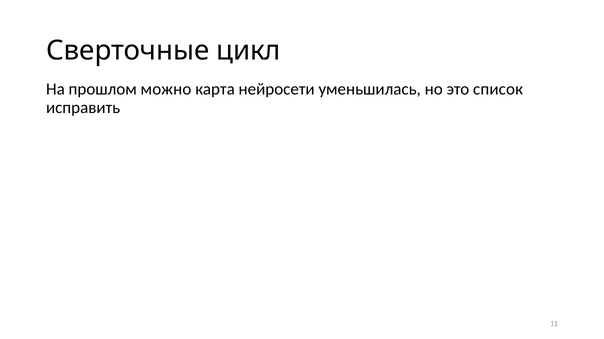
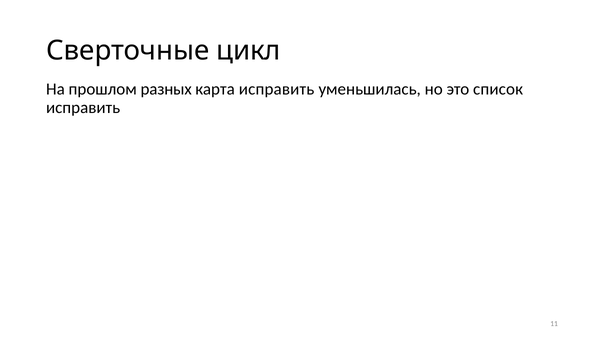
можно: можно -> разных
карта нейросети: нейросети -> исправить
